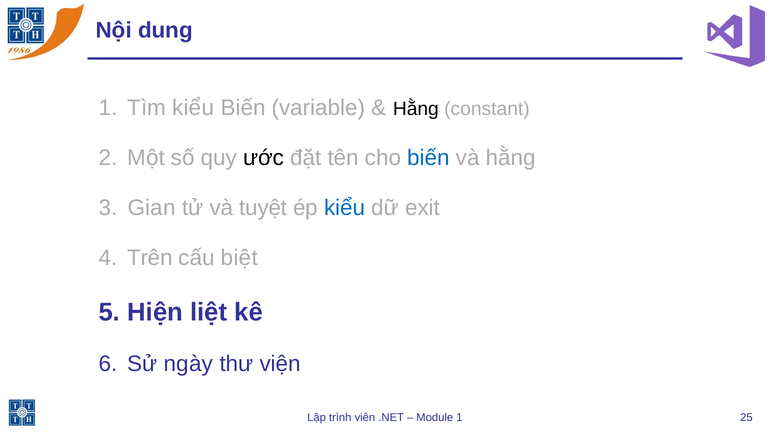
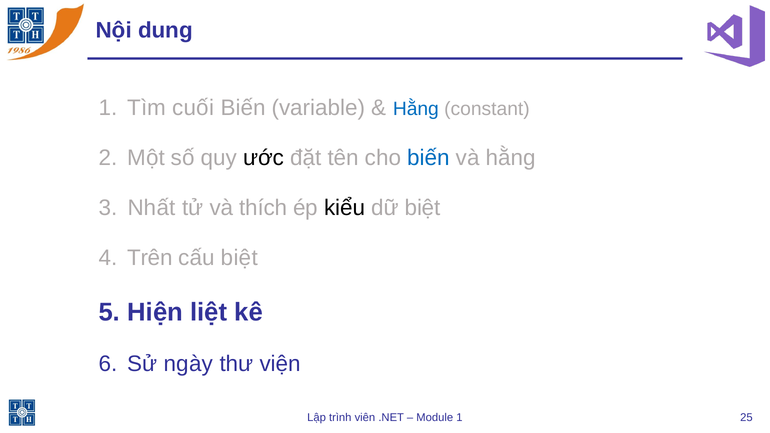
Tìm kiểu: kiểu -> cuối
Hằng at (416, 109) colour: black -> blue
Gian: Gian -> Nhất
tuyệt: tuyệt -> thích
kiểu at (345, 208) colour: blue -> black
dữ exit: exit -> biệt
